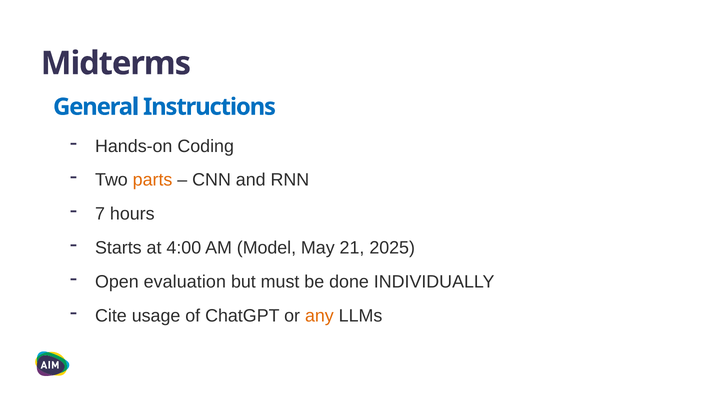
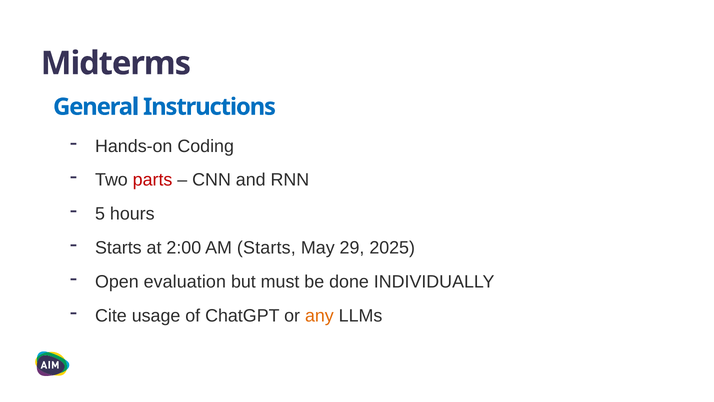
parts colour: orange -> red
7: 7 -> 5
4:00: 4:00 -> 2:00
AM Model: Model -> Starts
21: 21 -> 29
